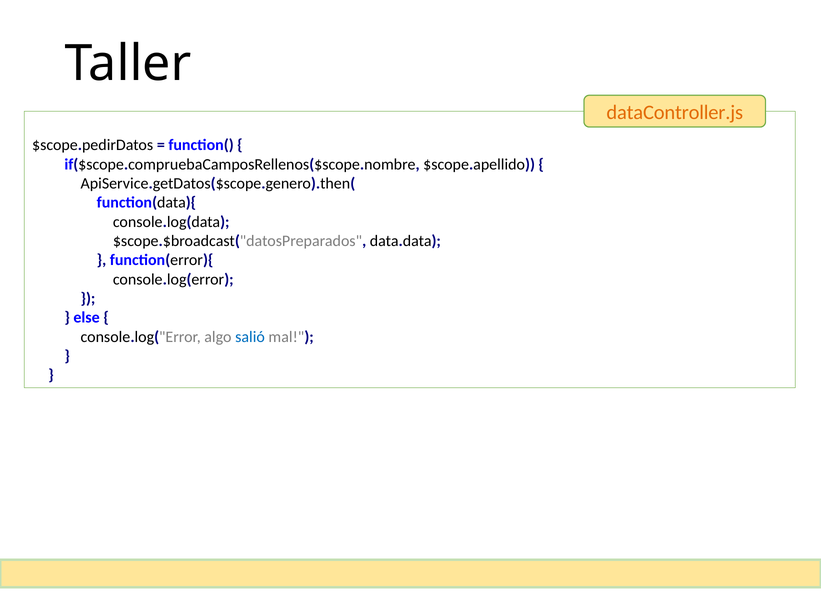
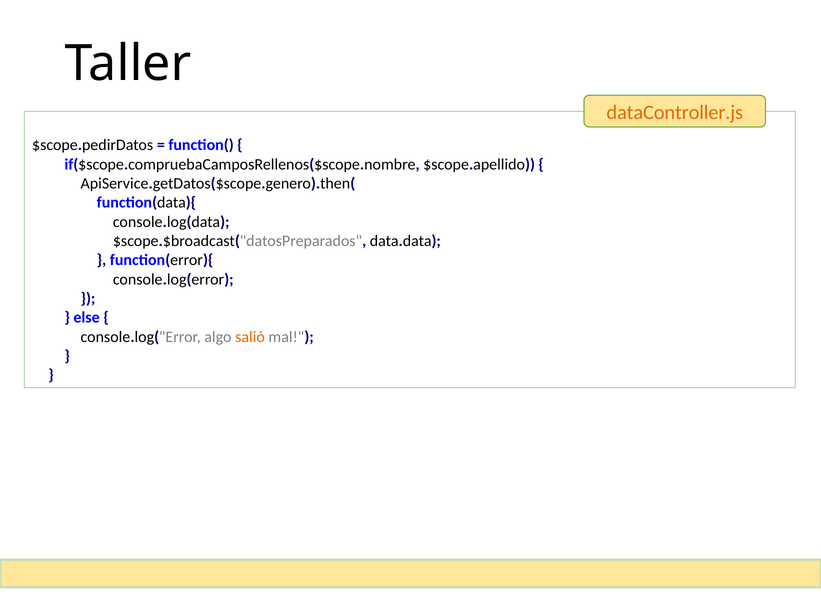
salió colour: blue -> orange
